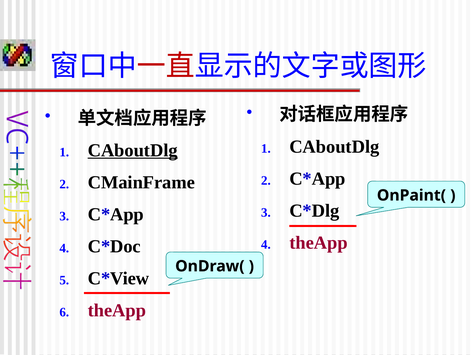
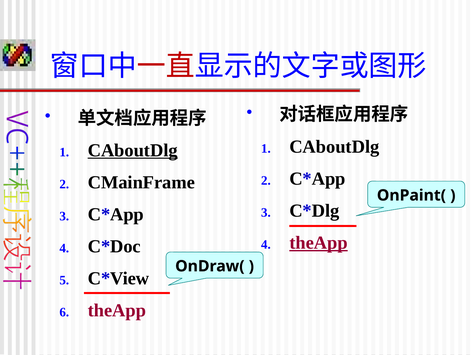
theApp at (319, 243) underline: none -> present
